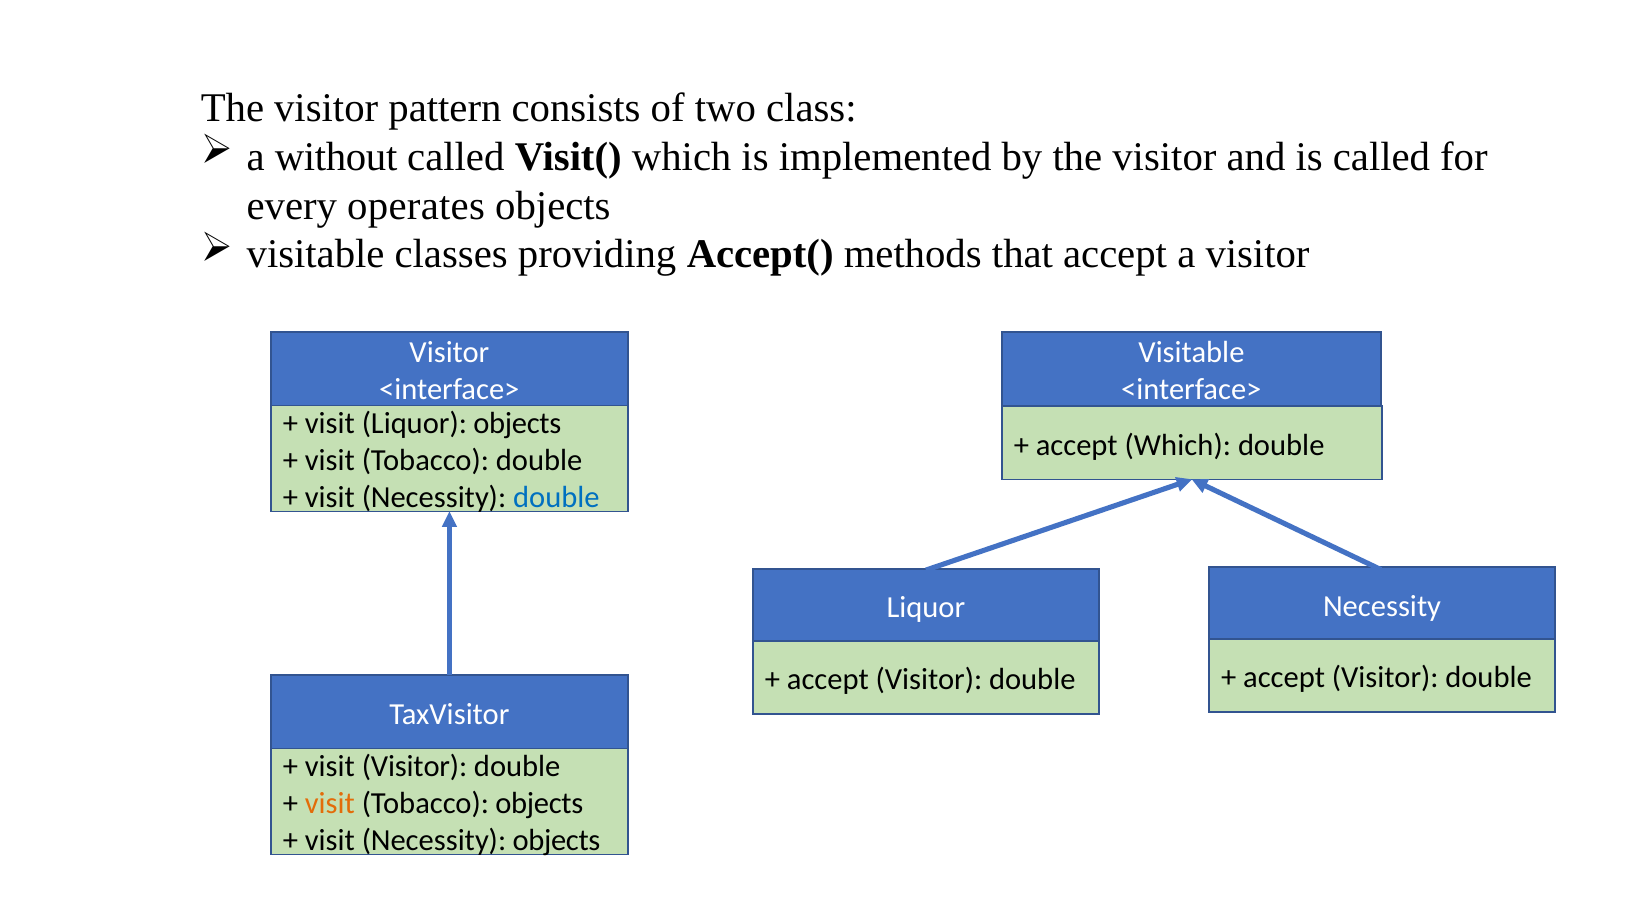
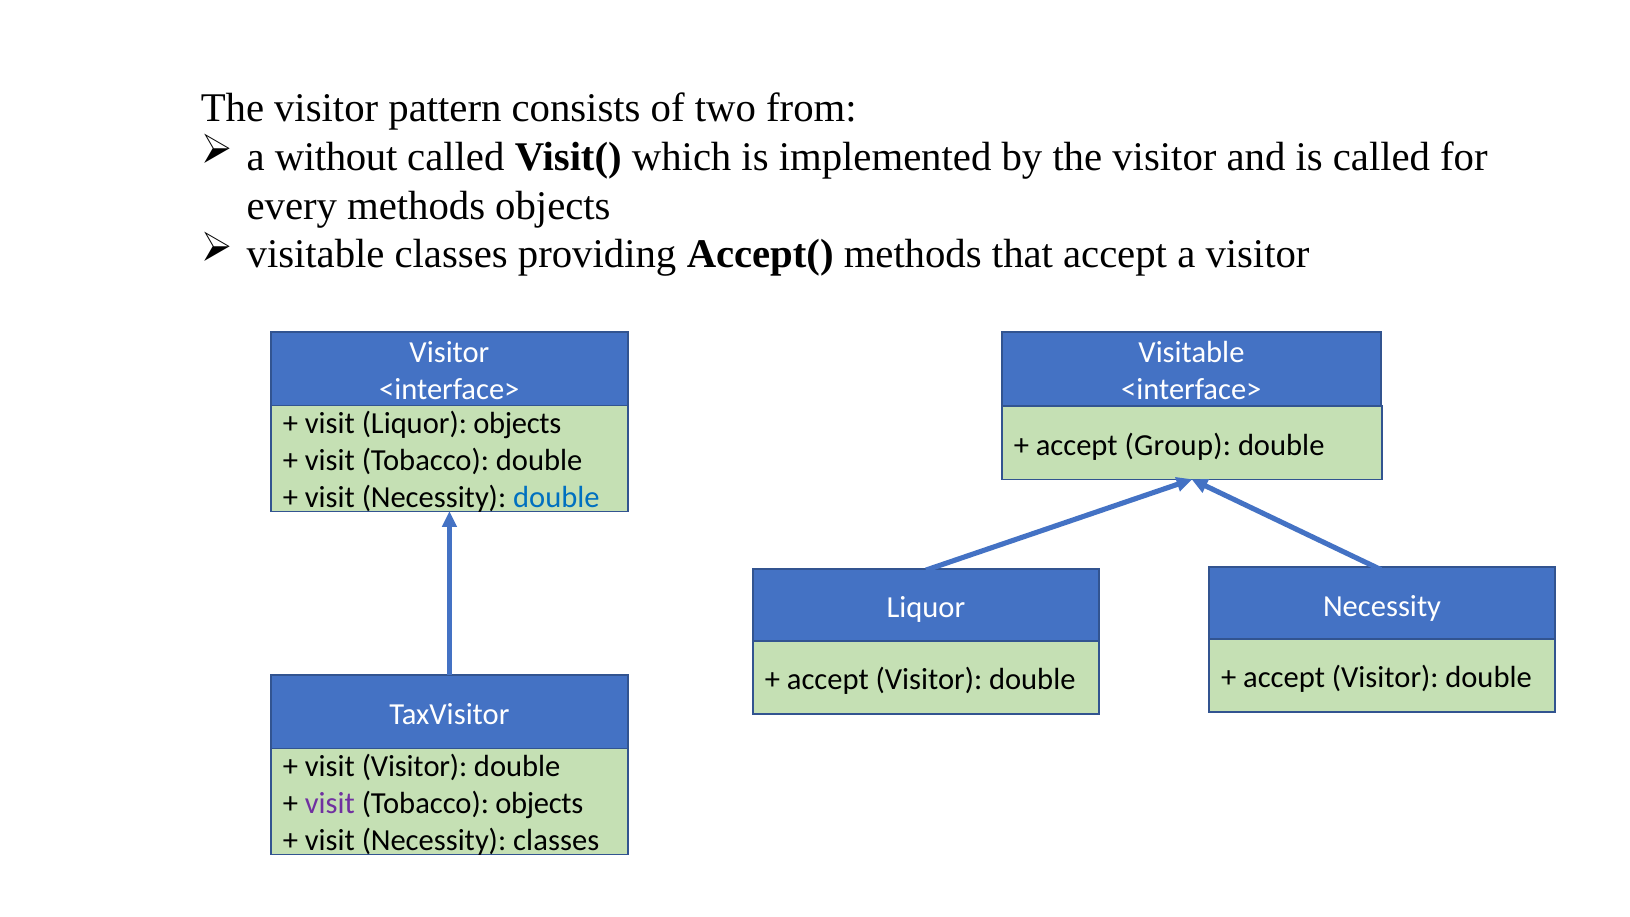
class: class -> from
every operates: operates -> methods
accept Which: Which -> Group
visit at (330, 803) colour: orange -> purple
Necessity objects: objects -> classes
